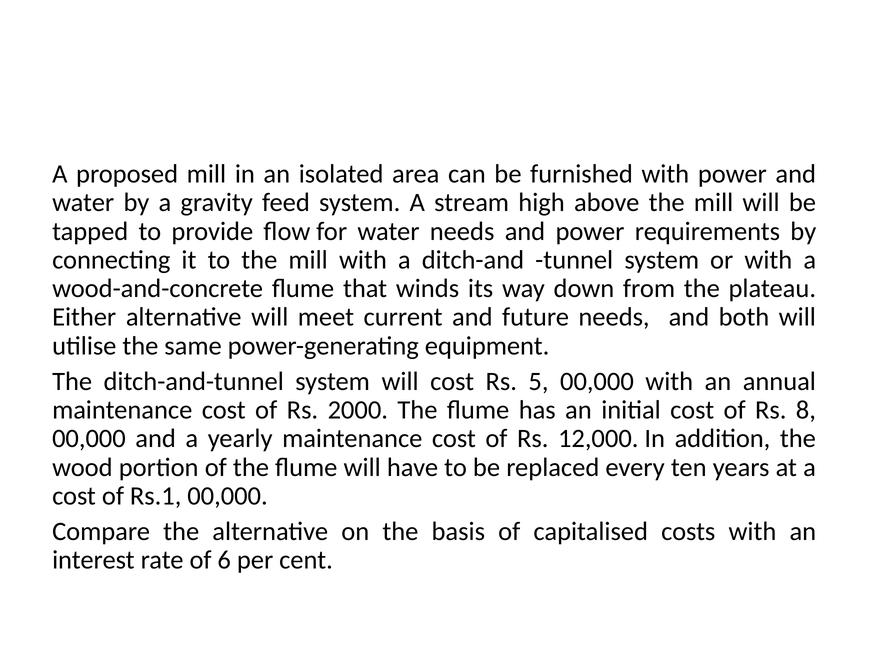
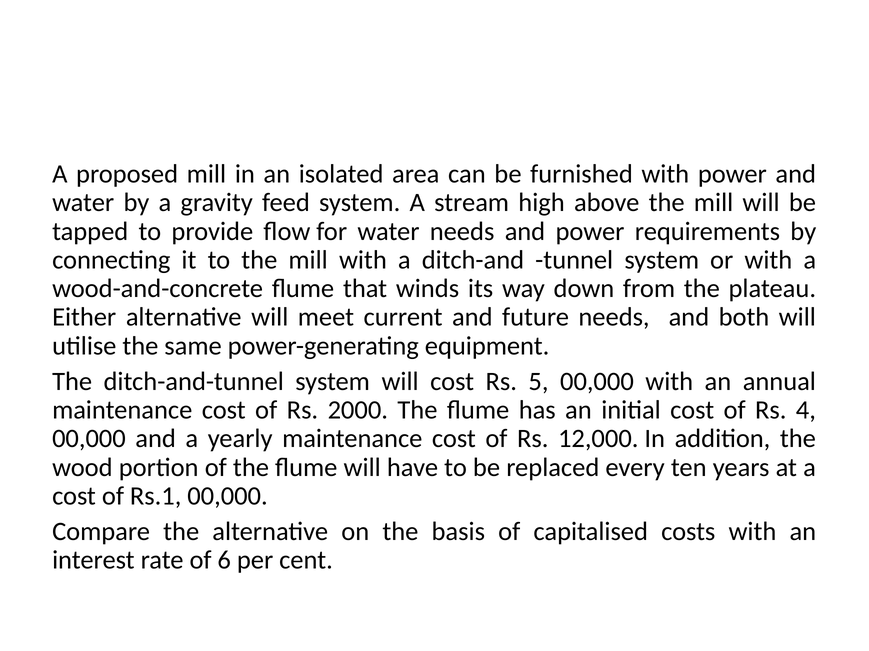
8: 8 -> 4
